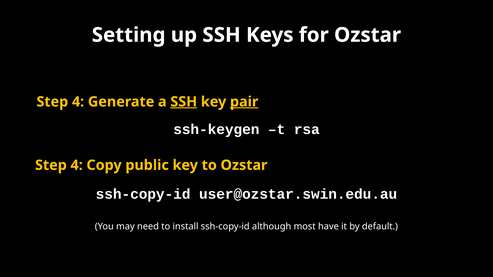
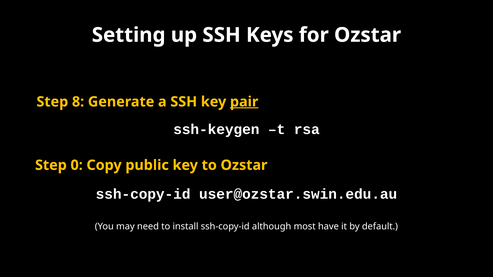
4 at (78, 102): 4 -> 8
SSH at (184, 102) underline: present -> none
4 at (77, 165): 4 -> 0
